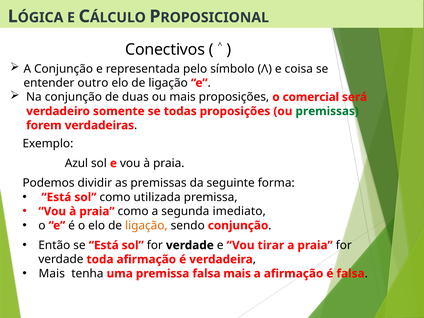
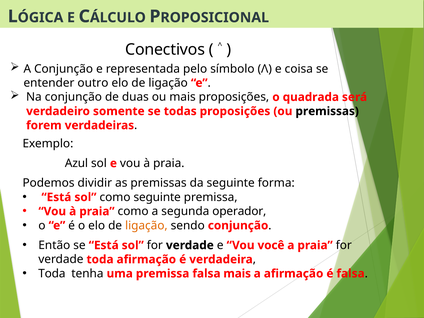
comercial: comercial -> quadrada
premissas at (327, 111) colour: green -> black
como utilizada: utilizada -> seguinte
imediato: imediato -> operador
tirar: tirar -> você
Mais at (52, 274): Mais -> Toda
